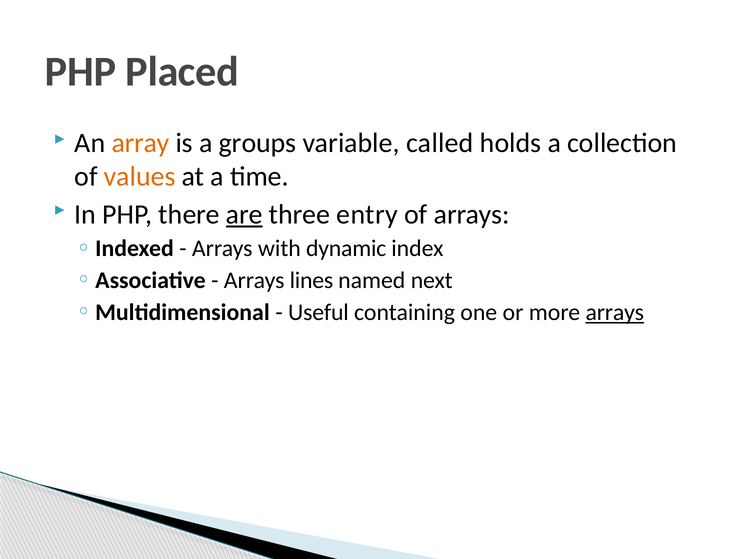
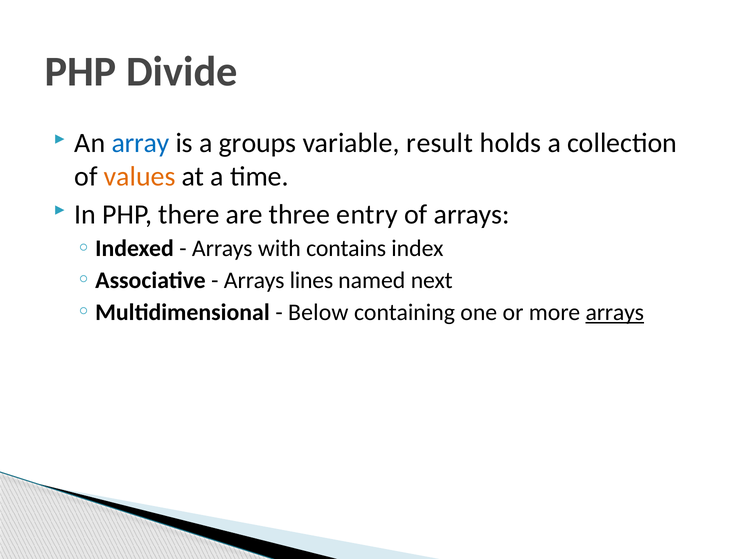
Placed: Placed -> Divide
array colour: orange -> blue
called: called -> result
are underline: present -> none
dynamic: dynamic -> contains
Useful: Useful -> Below
